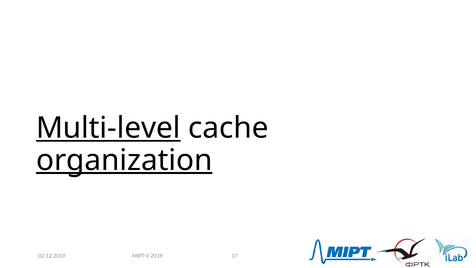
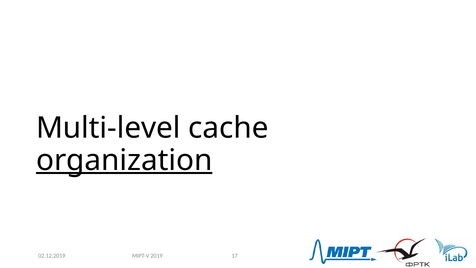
Multi-level underline: present -> none
